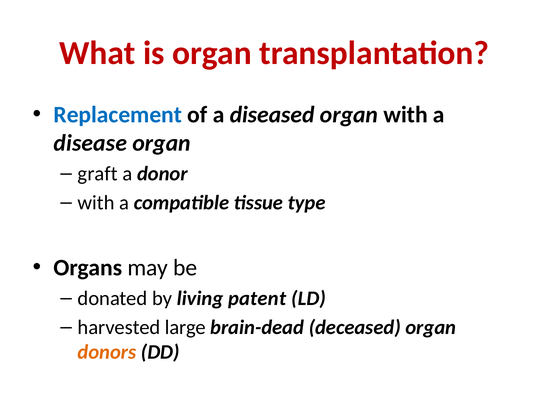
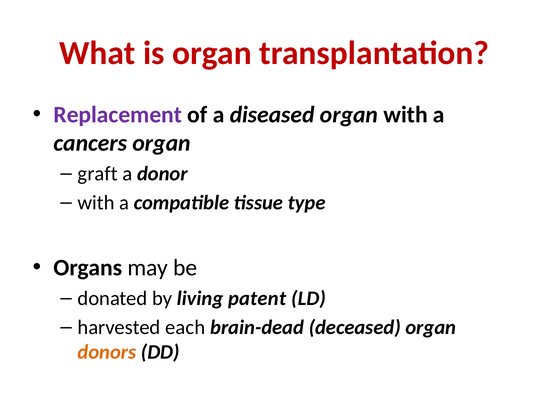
Replacement colour: blue -> purple
disease: disease -> cancers
large: large -> each
